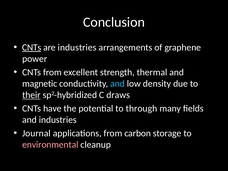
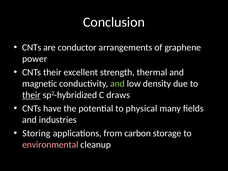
CNTs at (32, 47) underline: present -> none
are industries: industries -> conductor
CNTs from: from -> their
and at (118, 84) colour: light blue -> light green
through: through -> physical
Journal: Journal -> Storing
